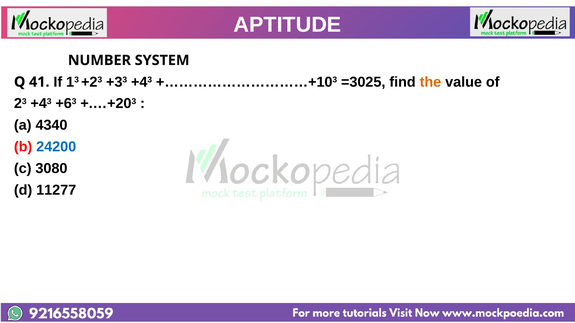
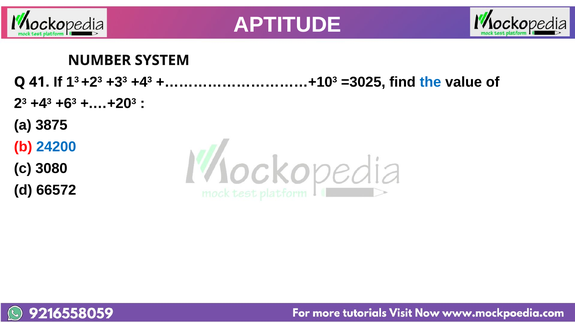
the colour: orange -> blue
4340: 4340 -> 3875
11277: 11277 -> 66572
